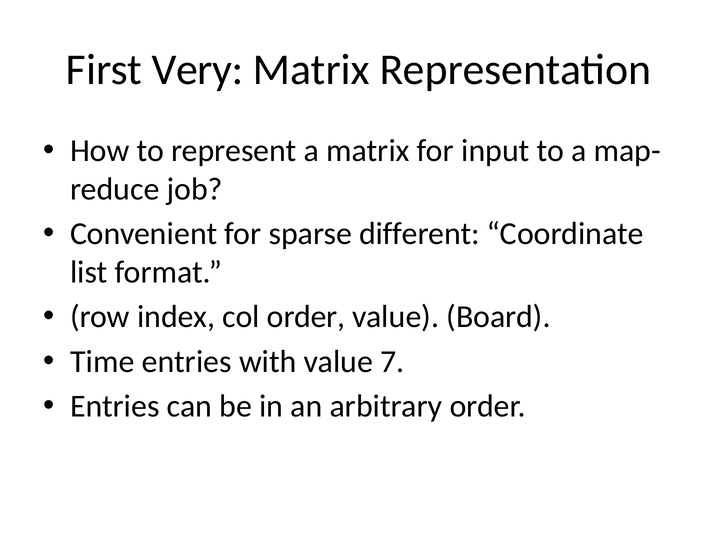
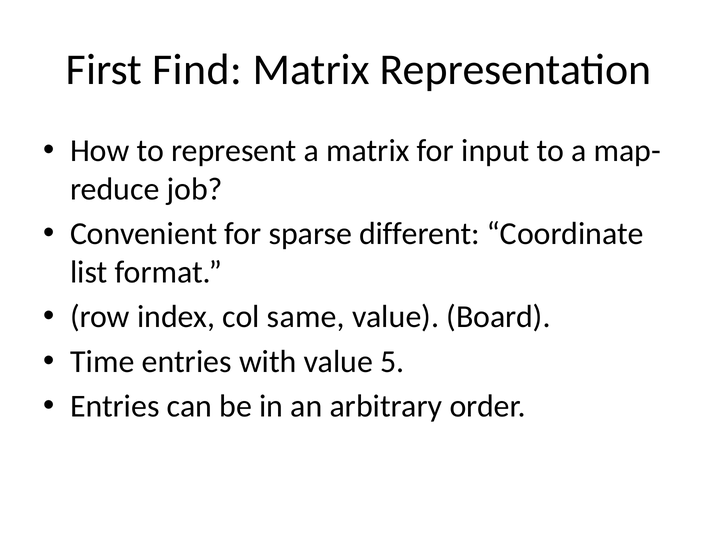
Very: Very -> Find
col order: order -> same
7: 7 -> 5
